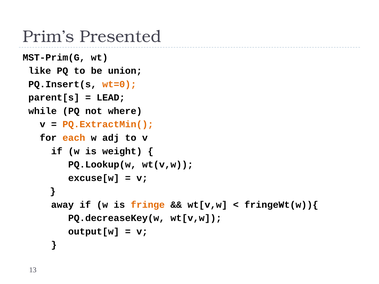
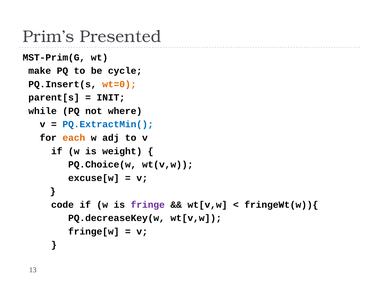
like: like -> make
union: union -> cycle
LEAD: LEAD -> INIT
PQ.ExtractMin( colour: orange -> blue
PQ.Lookup(w: PQ.Lookup(w -> PQ.Choice(w
away: away -> code
fringe colour: orange -> purple
output[w: output[w -> fringe[w
